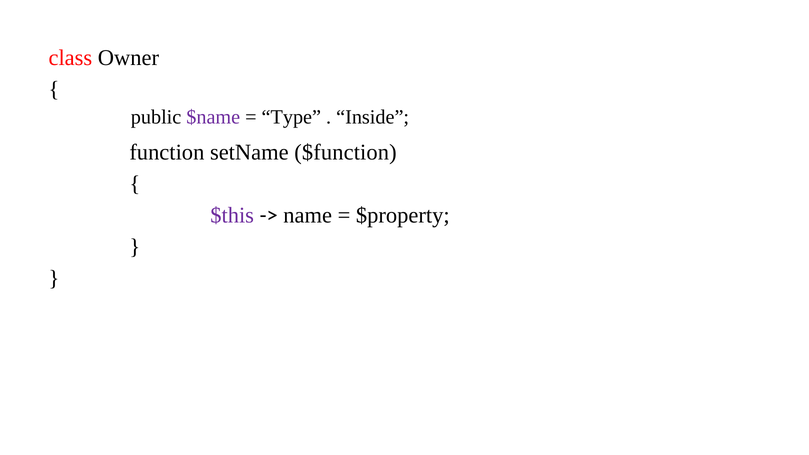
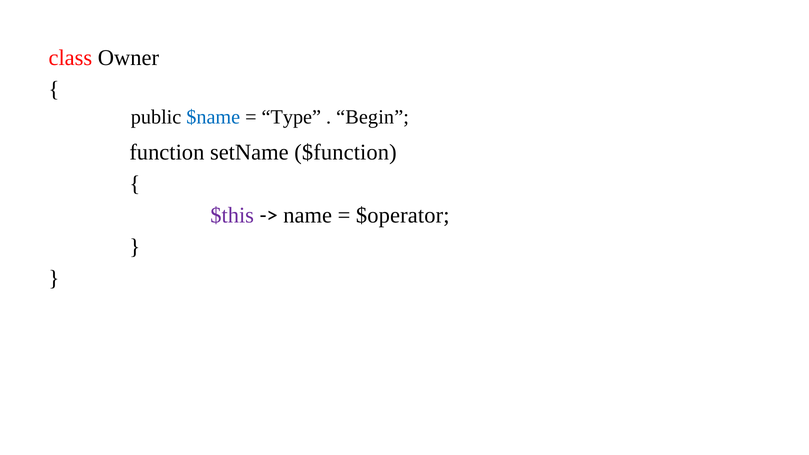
$name colour: purple -> blue
Inside: Inside -> Begin
$property: $property -> $operator
